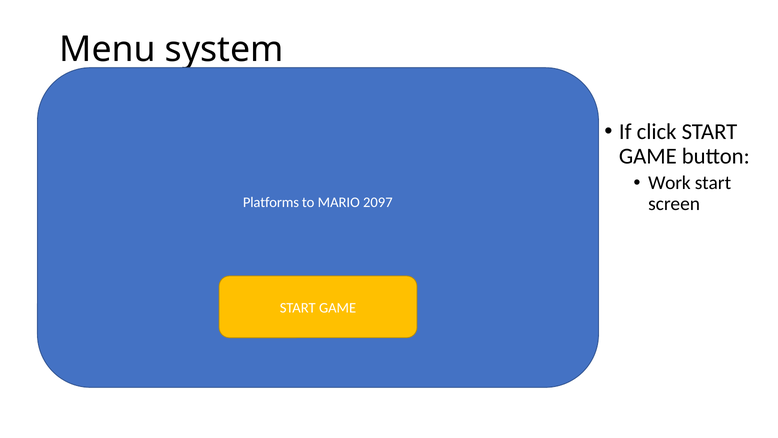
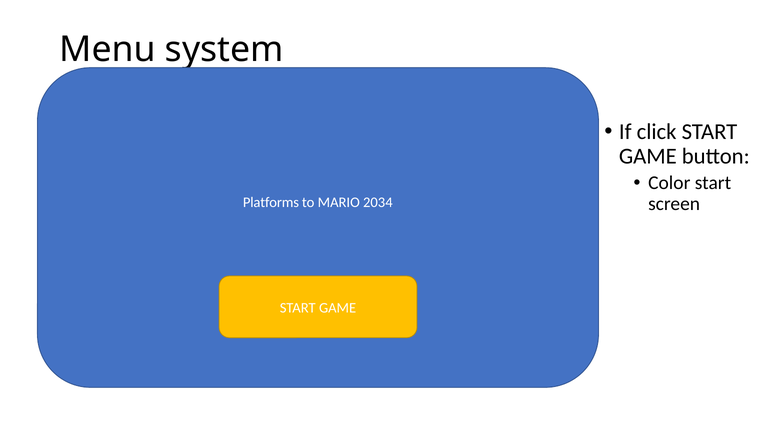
Work: Work -> Color
2097: 2097 -> 2034
